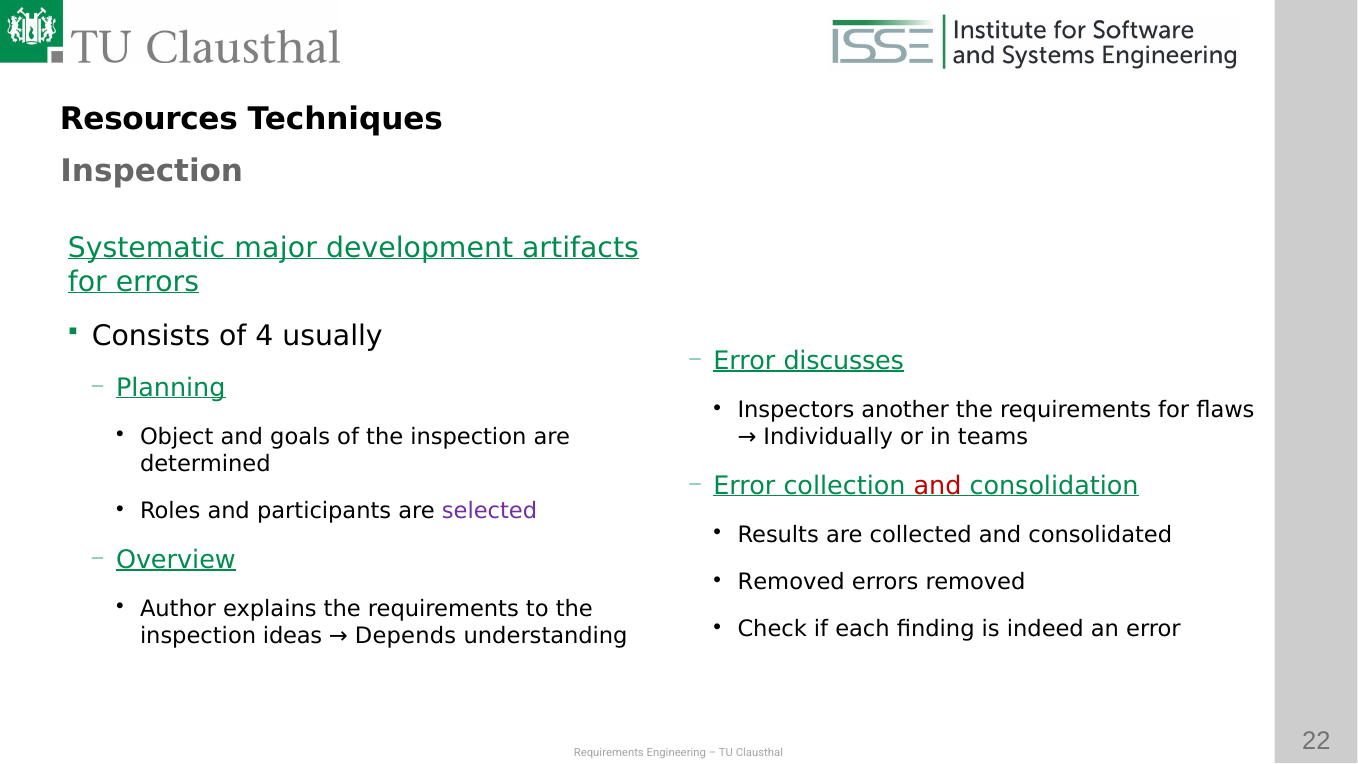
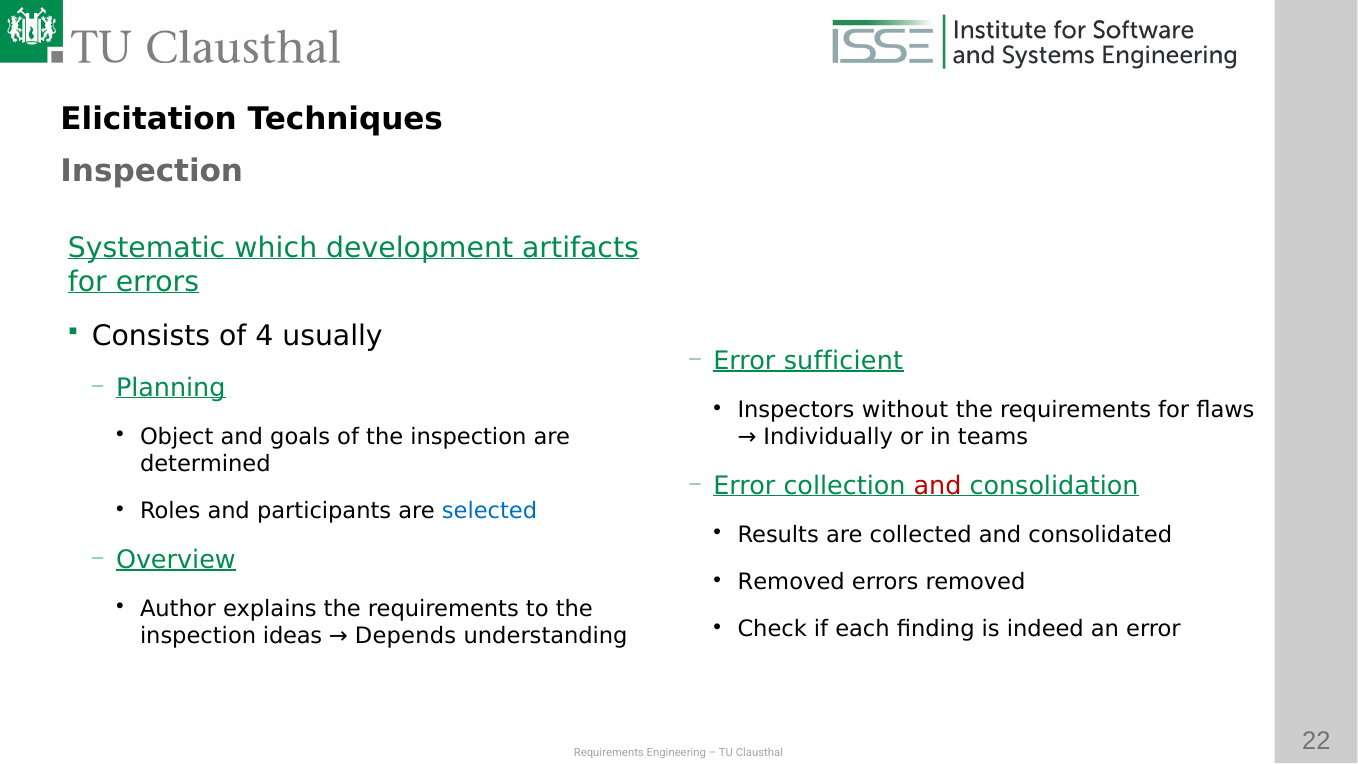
Resources: Resources -> Elicitation
major: major -> which
discusses: discusses -> sufficient
another: another -> without
selected colour: purple -> blue
